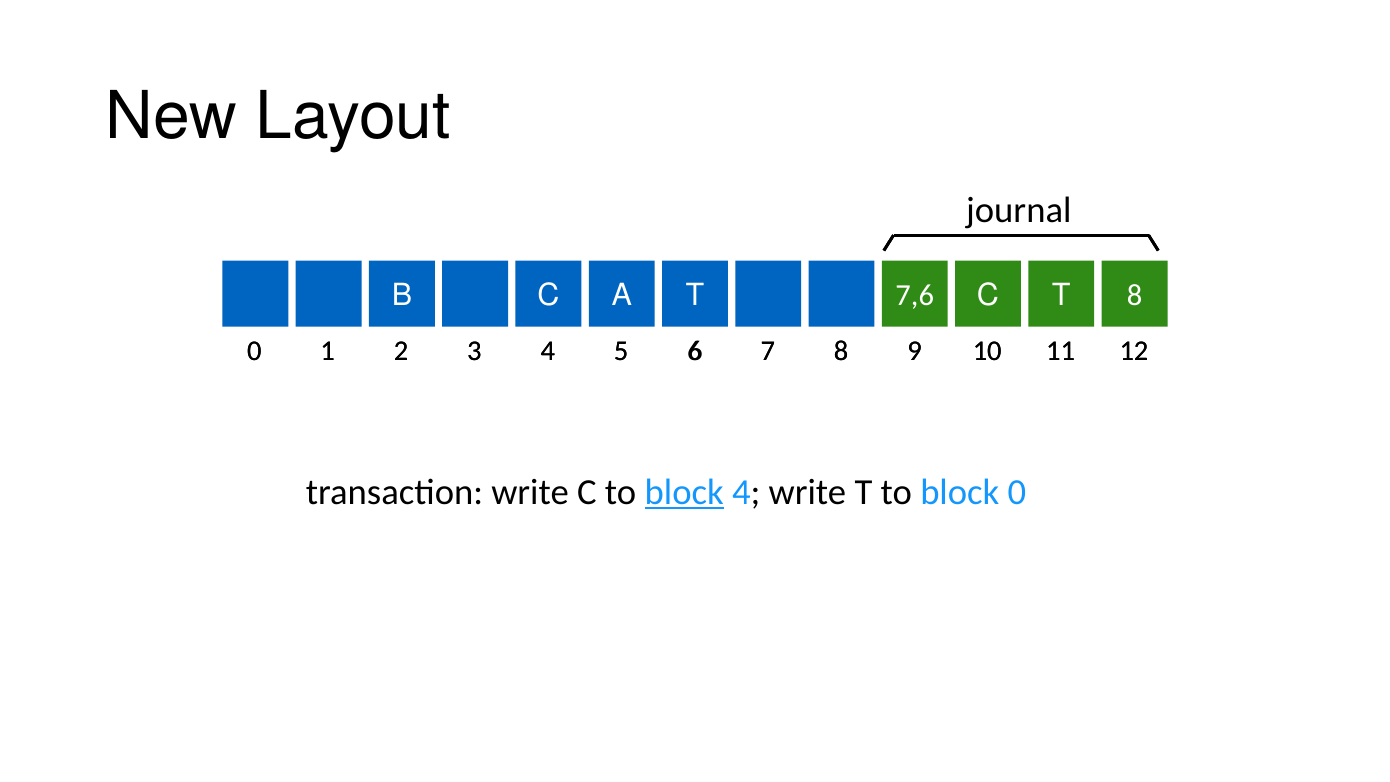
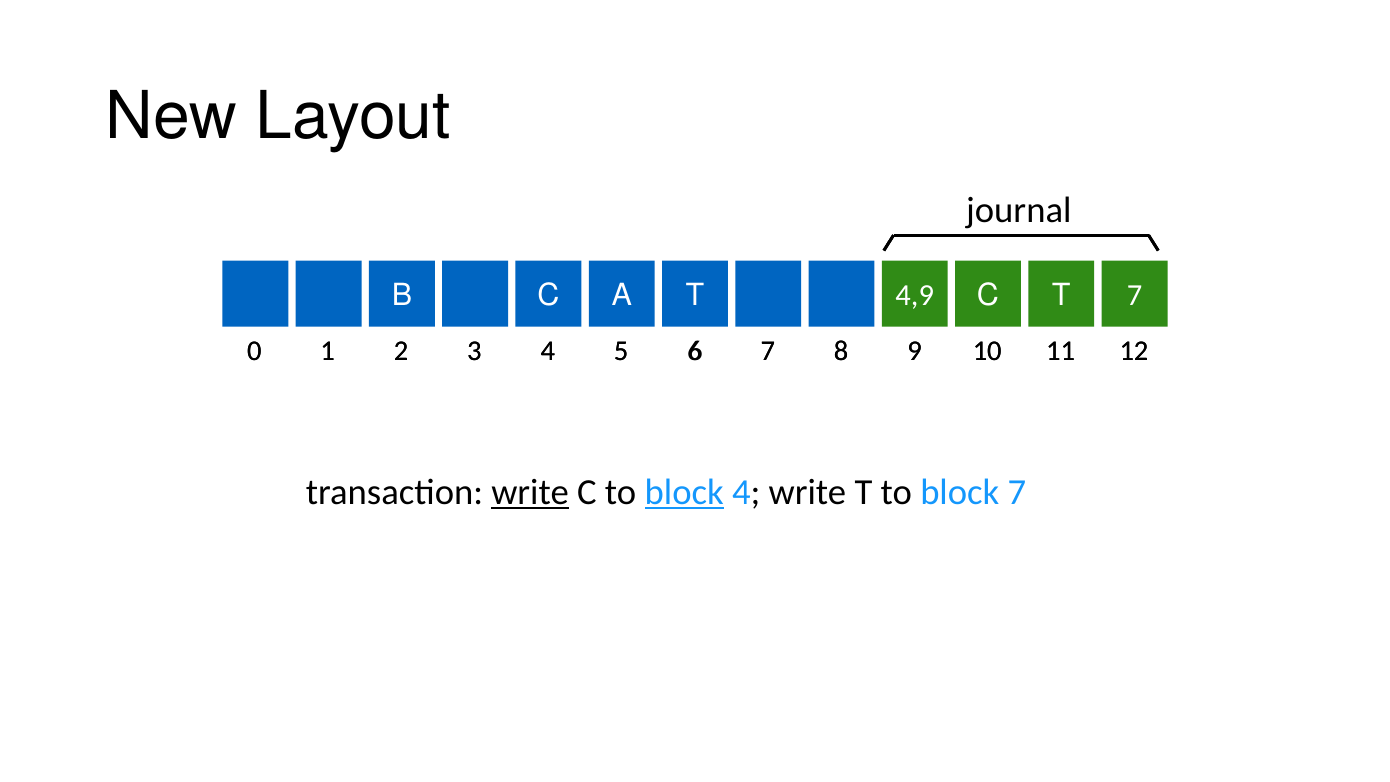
7,6: 7,6 -> 4,9
T 8: 8 -> 7
write at (530, 492) underline: none -> present
block 0: 0 -> 7
